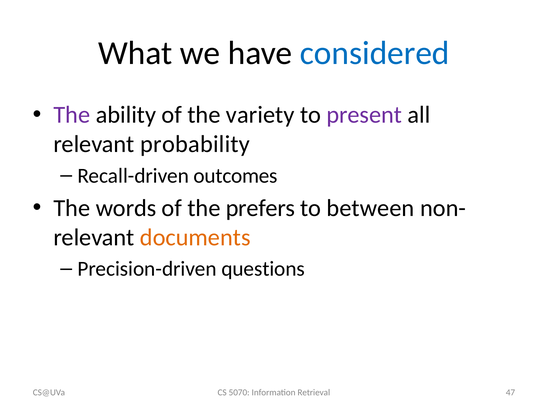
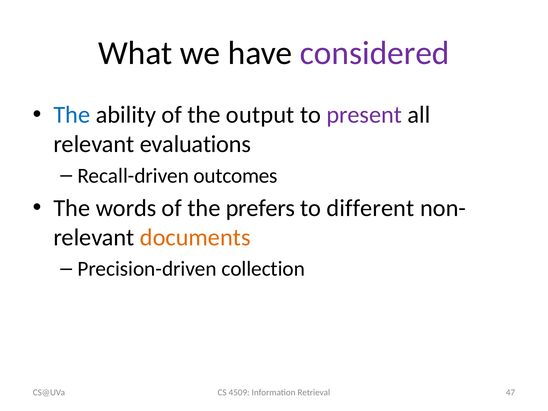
considered colour: blue -> purple
The at (72, 115) colour: purple -> blue
variety: variety -> output
probability: probability -> evaluations
between: between -> different
questions: questions -> collection
5070: 5070 -> 4509
